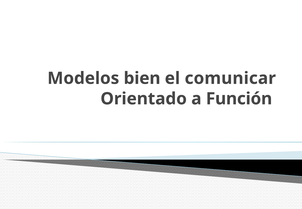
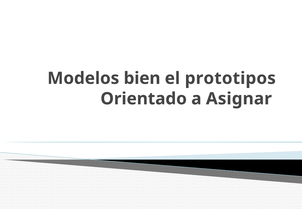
comunicar: comunicar -> prototipos
Función: Función -> Asignar
